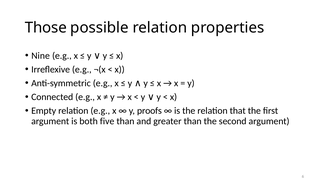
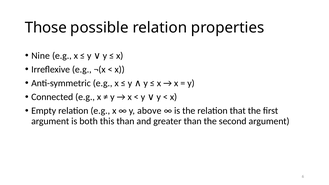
proofs: proofs -> above
five: five -> this
